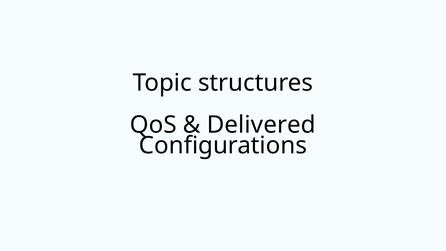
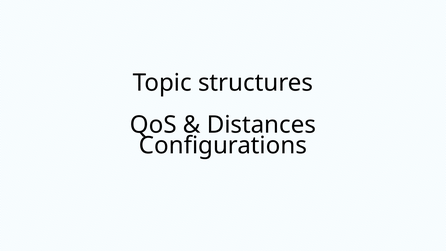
Delivered: Delivered -> Distances
